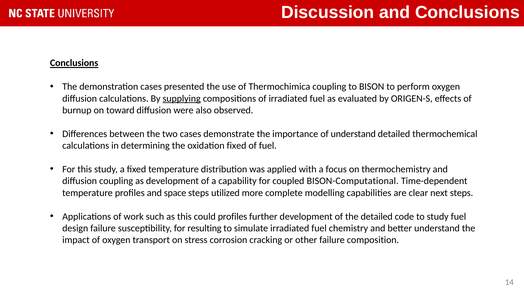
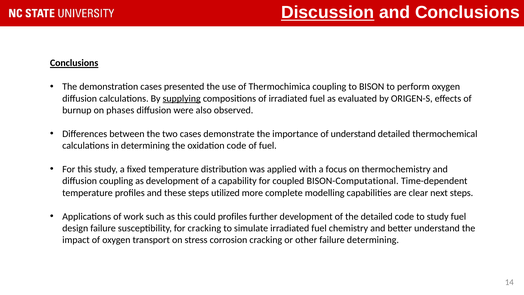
Discussion underline: none -> present
toward: toward -> phases
oxidation fixed: fixed -> code
space: space -> these
for resulting: resulting -> cracking
failure composition: composition -> determining
